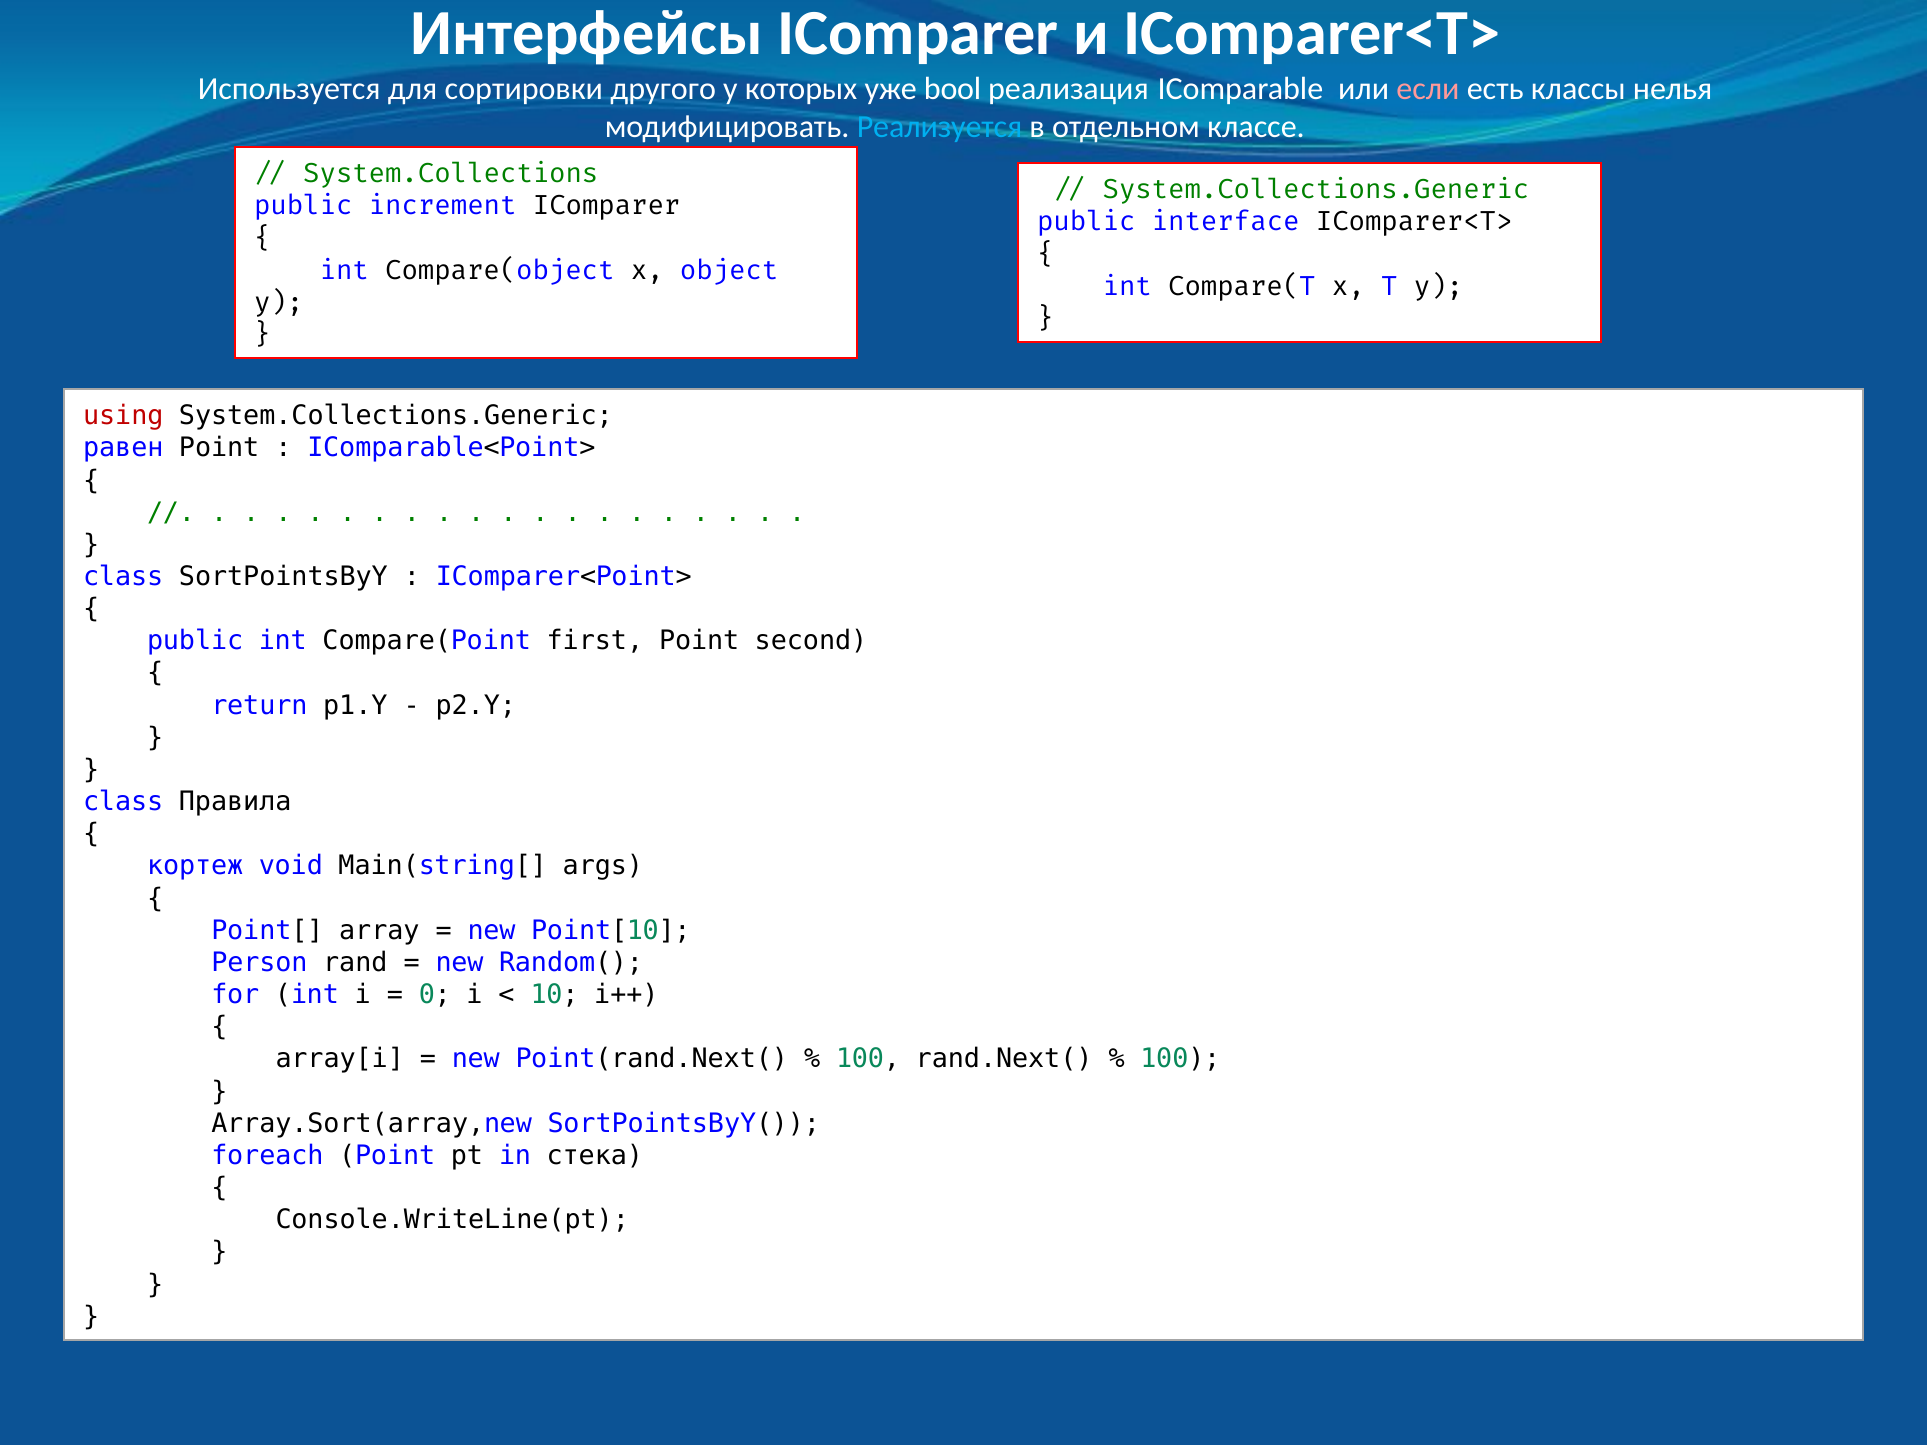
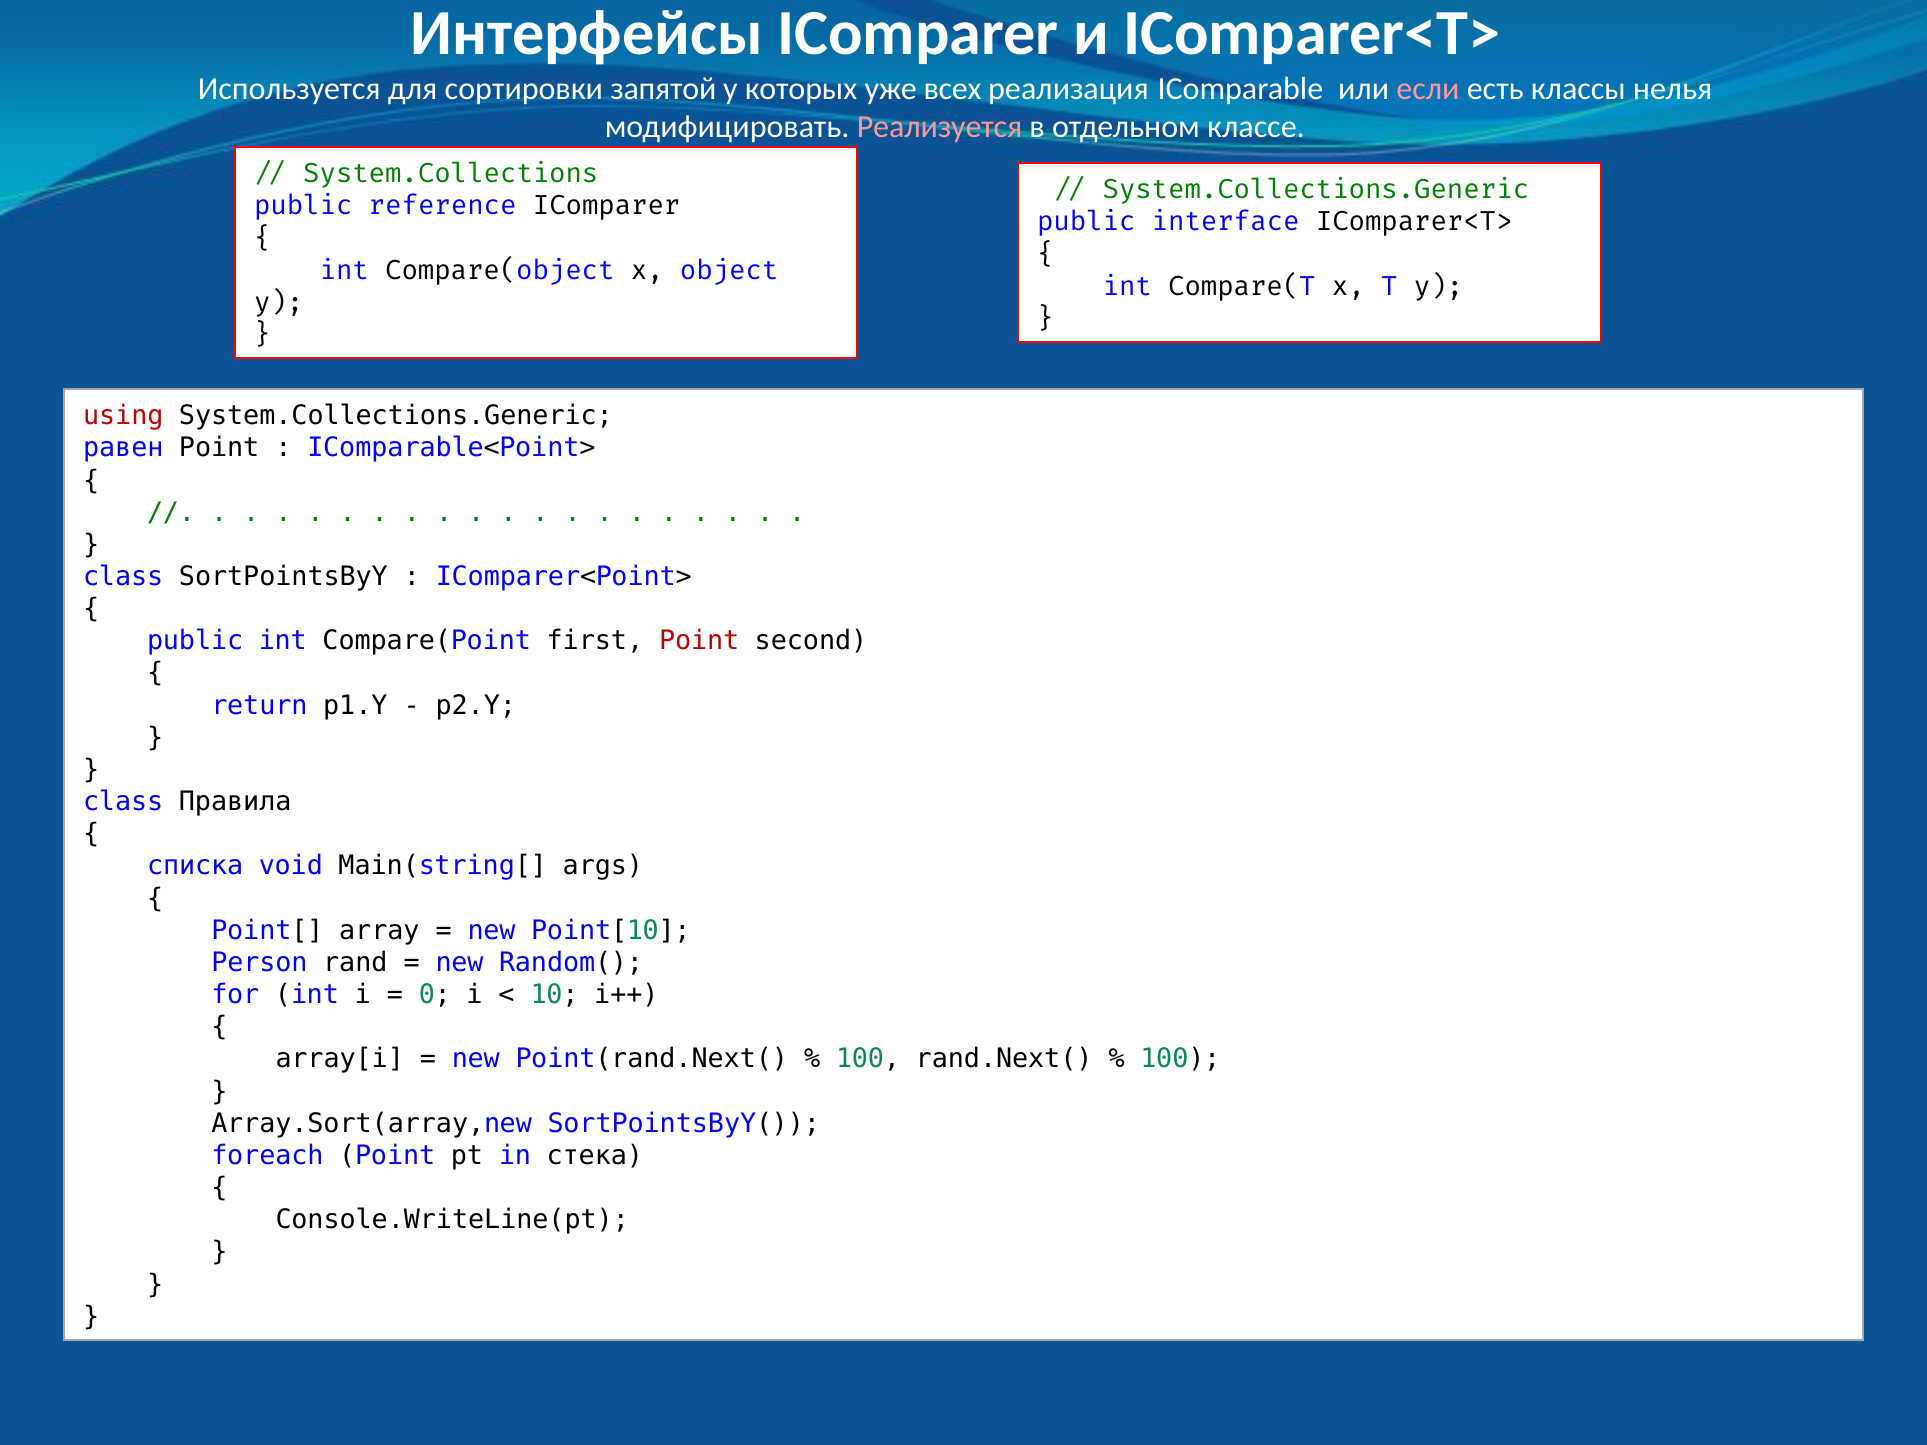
другого: другого -> запятой
bool: bool -> всех
Реализуется colour: light blue -> pink
increment: increment -> reference
Point at (699, 641) colour: black -> red
кортеж: кортеж -> списка
